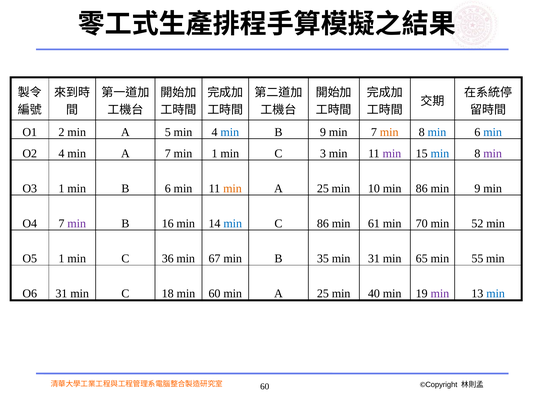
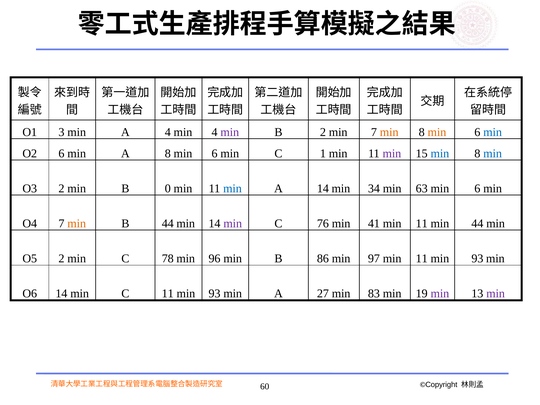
2: 2 -> 3
A 5: 5 -> 4
min at (230, 132) colour: blue -> purple
B 9: 9 -> 2
min at (437, 132) colour: blue -> orange
O2 4: 4 -> 6
A 7: 7 -> 8
1 at (215, 153): 1 -> 6
3: 3 -> 1
min at (493, 153) colour: purple -> blue
O3 1: 1 -> 2
B 6: 6 -> 0
min at (232, 188) colour: orange -> blue
25 at (323, 188): 25 -> 14
10: 10 -> 34
min 86: 86 -> 63
9 at (477, 188): 9 -> 6
min at (77, 224) colour: purple -> orange
B 16: 16 -> 44
min at (233, 224) colour: blue -> purple
C 86: 86 -> 76
61: 61 -> 41
70 at (422, 224): 70 -> 11
min 52: 52 -> 44
O5 1: 1 -> 2
36: 36 -> 78
67: 67 -> 96
35: 35 -> 86
min 31: 31 -> 97
65 at (422, 259): 65 -> 11
55 at (477, 259): 55 -> 93
O6 31: 31 -> 14
C 18: 18 -> 11
60 at (214, 294): 60 -> 93
25 at (323, 294): 25 -> 27
40: 40 -> 83
min at (496, 294) colour: blue -> purple
